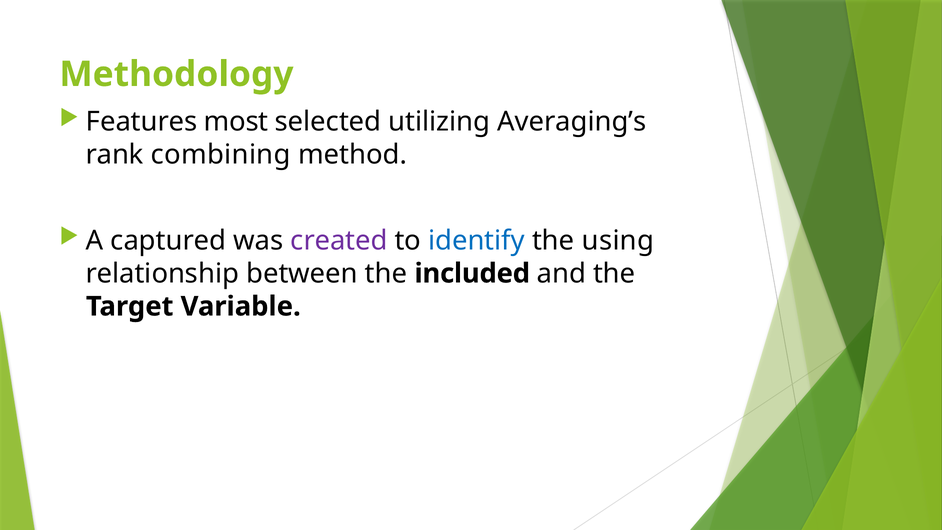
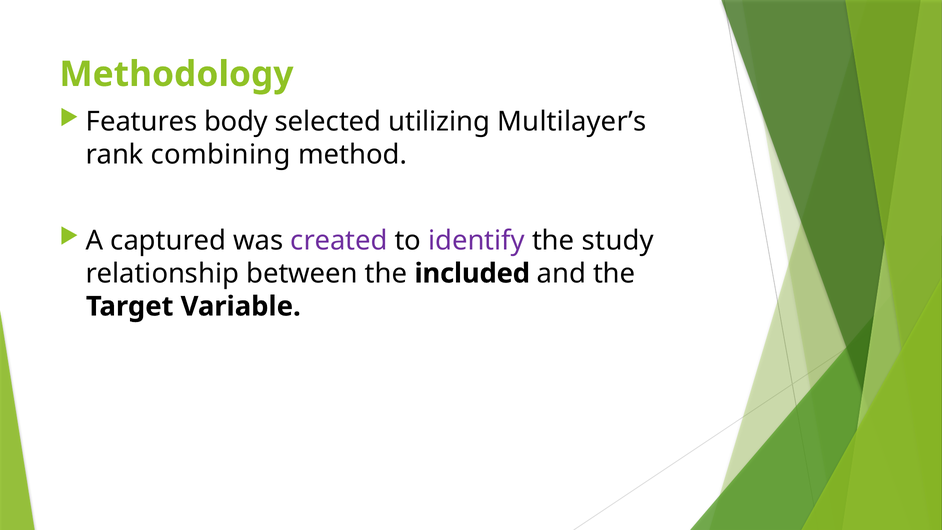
most: most -> body
Averaging’s: Averaging’s -> Multilayer’s
identify colour: blue -> purple
using: using -> study
